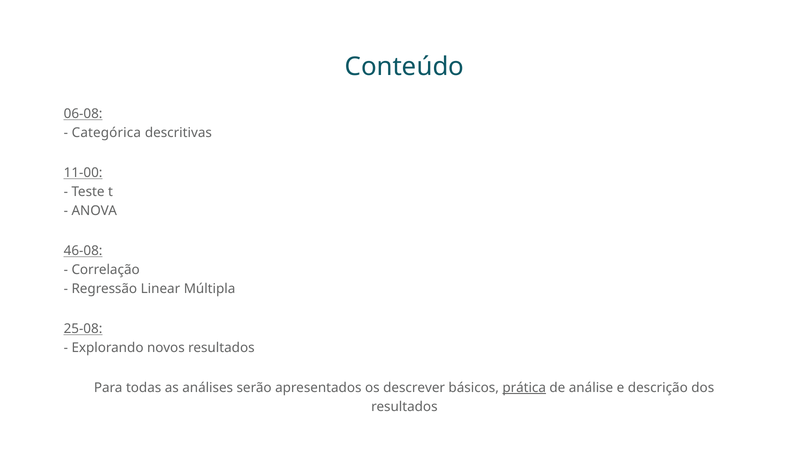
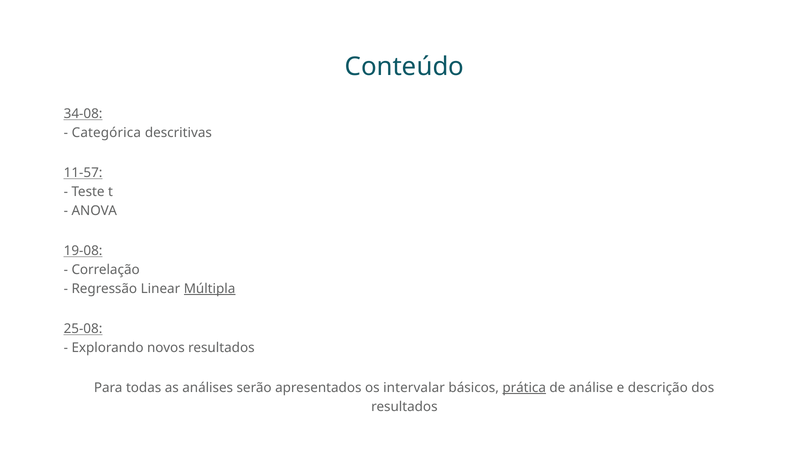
06-08: 06-08 -> 34-08
11-00: 11-00 -> 11-57
46-08: 46-08 -> 19-08
Múltipla underline: none -> present
descrever: descrever -> intervalar
